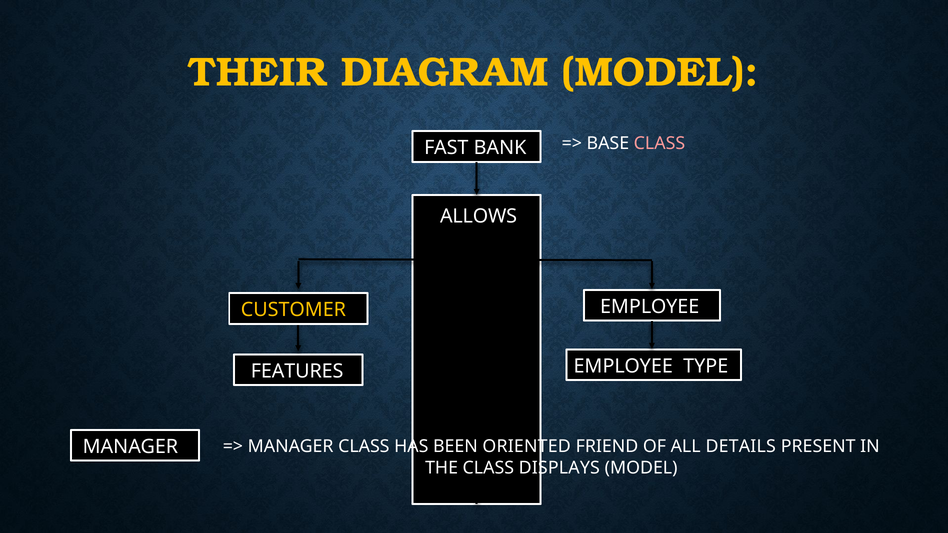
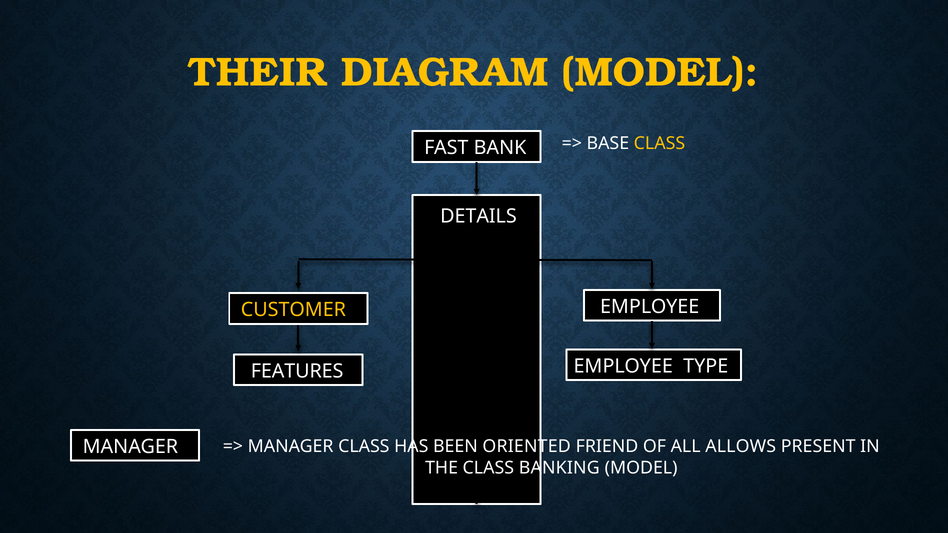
CLASS at (659, 144) colour: pink -> yellow
ALLOWS: ALLOWS -> DETAILS
DETAILS: DETAILS -> ALLOWS
DISPLAYS: DISPLAYS -> BANKING
